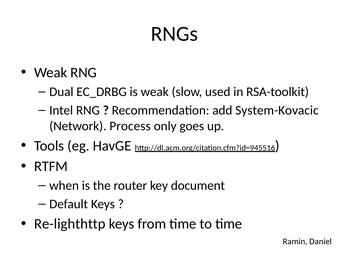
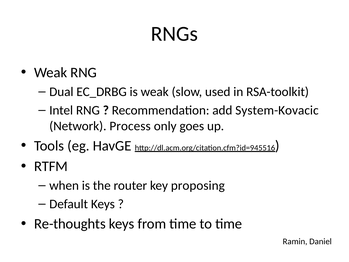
document: document -> proposing
Re-lighthttp: Re-lighthttp -> Re-thoughts
